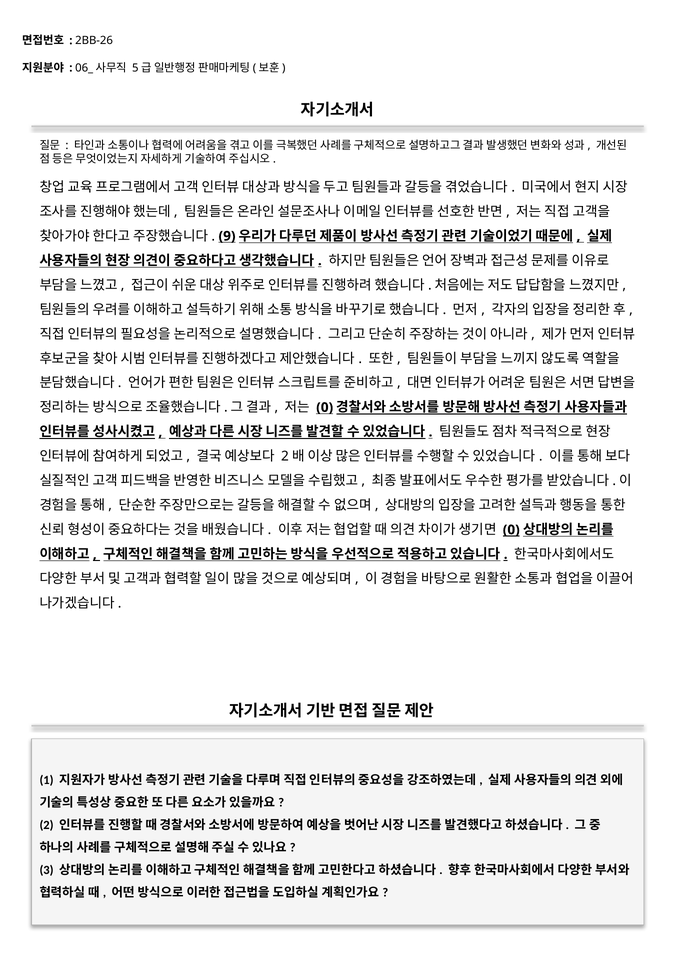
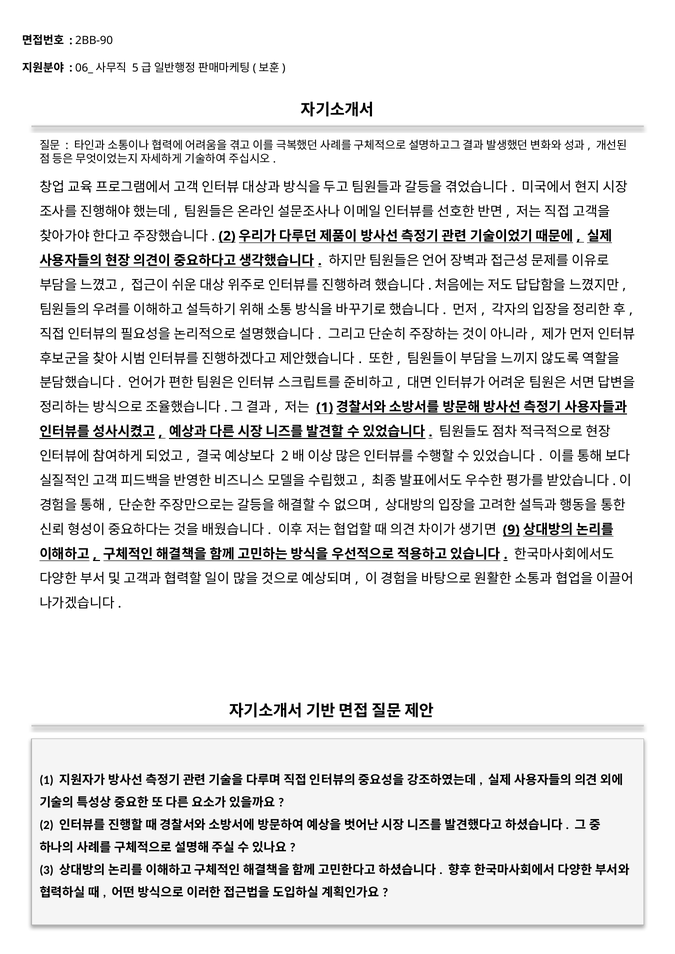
2BB-26: 2BB-26 -> 2BB-90
9 at (227, 236): 9 -> 2
0 at (325, 408): 0 -> 1
0 at (511, 530): 0 -> 9
